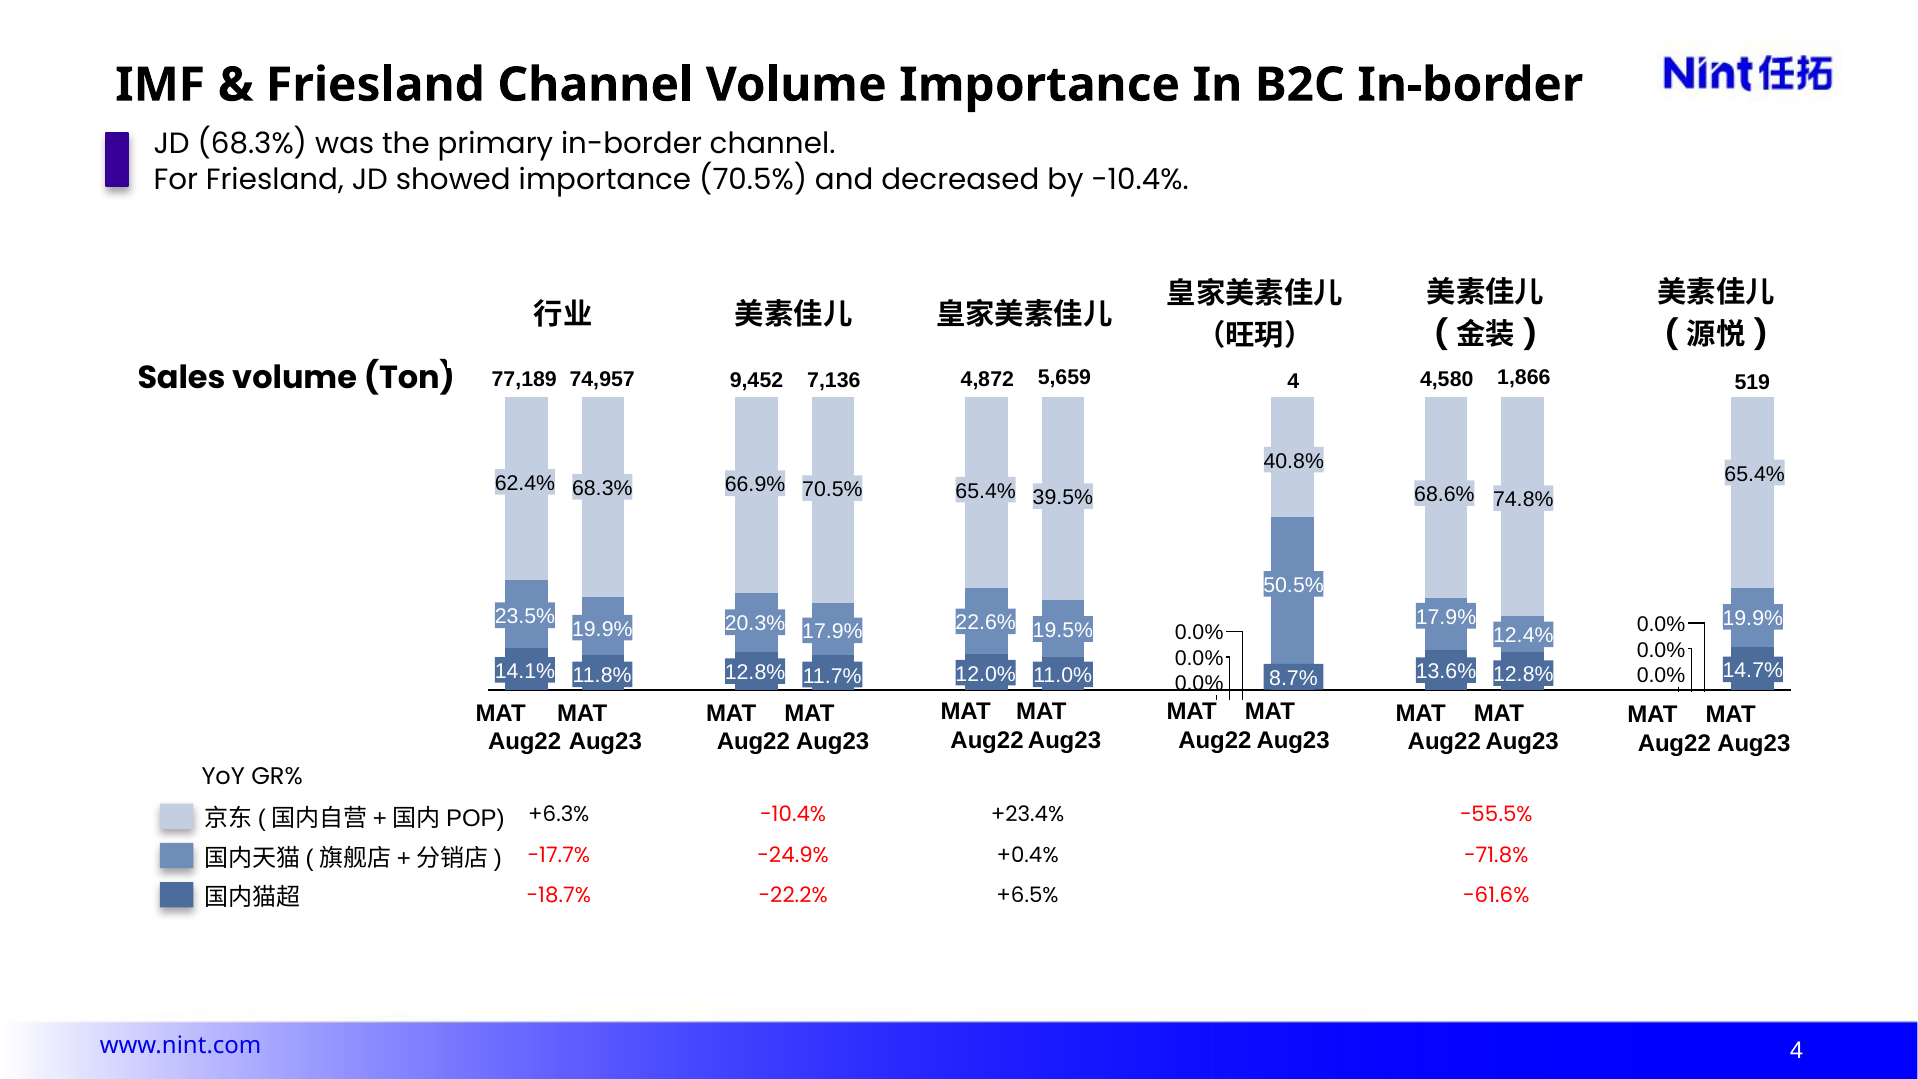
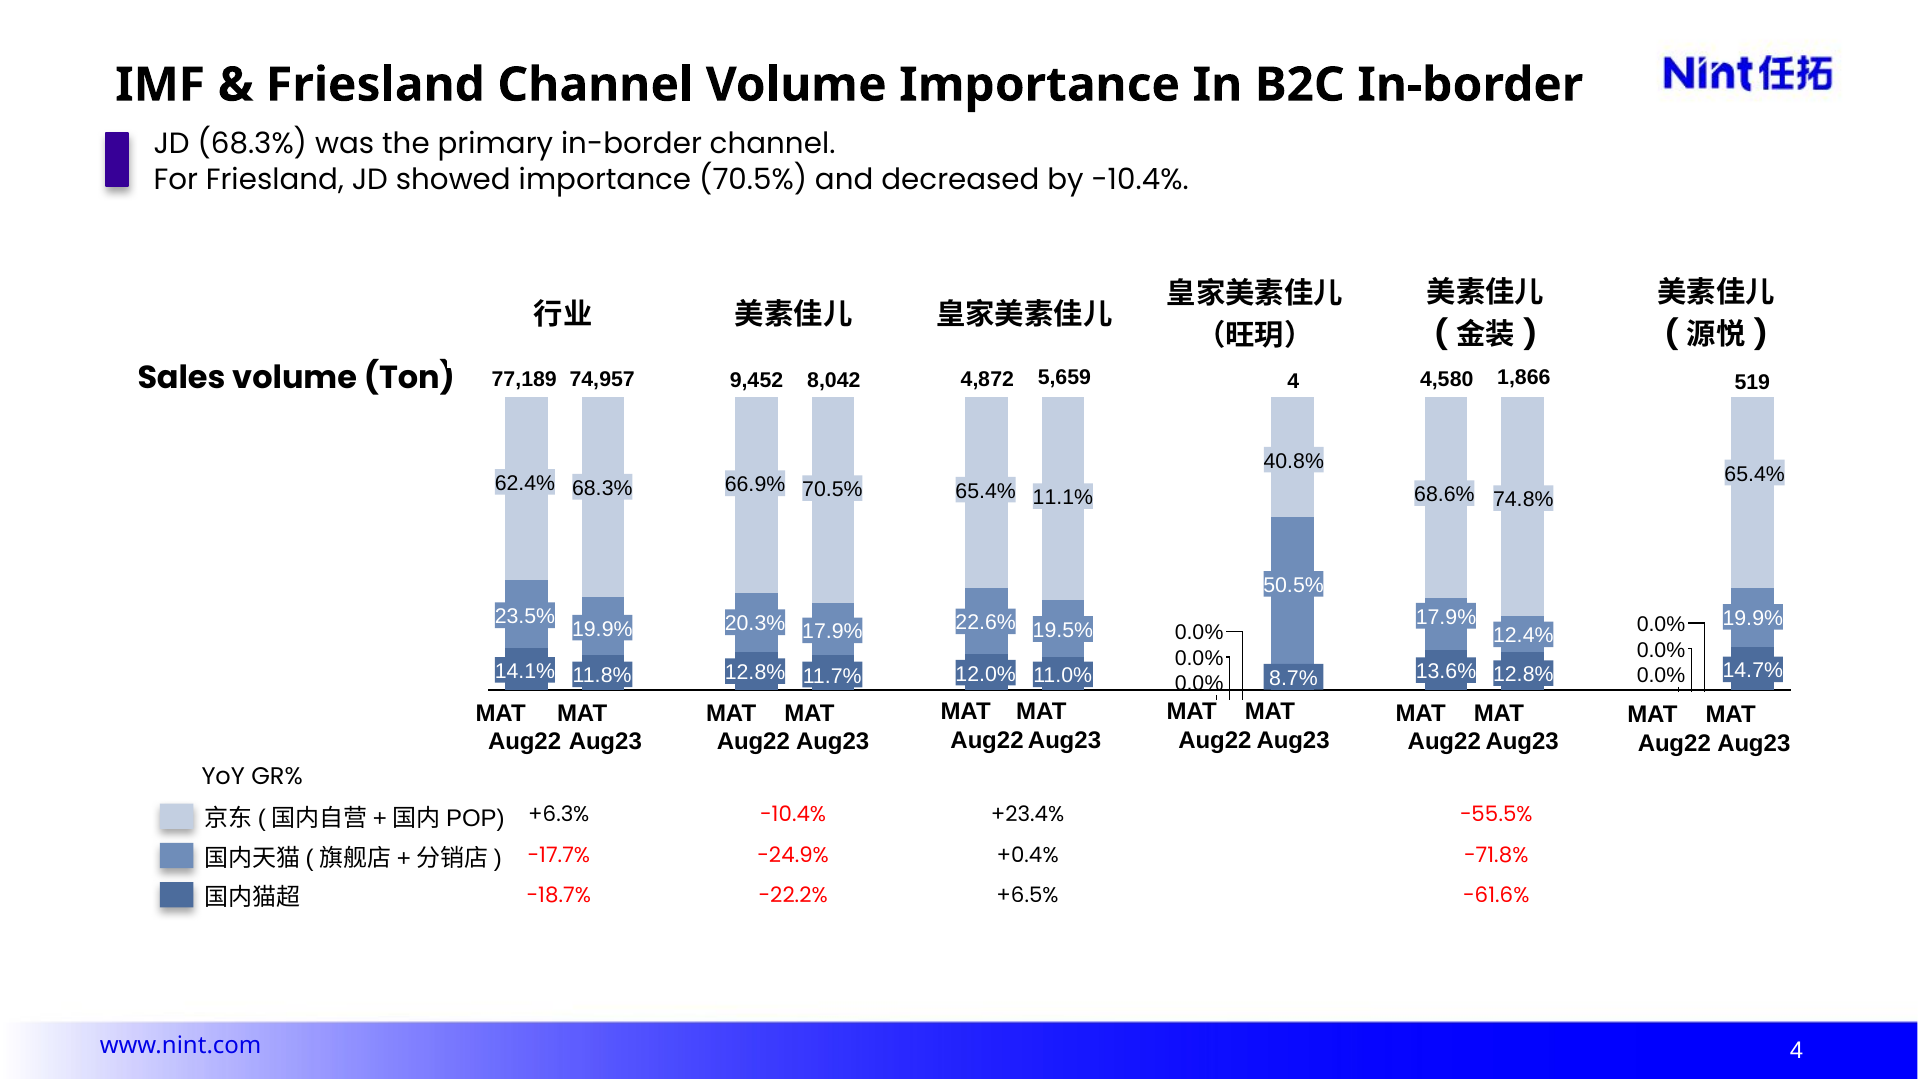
7,136: 7,136 -> 8,042
39.5%: 39.5% -> 11.1%
